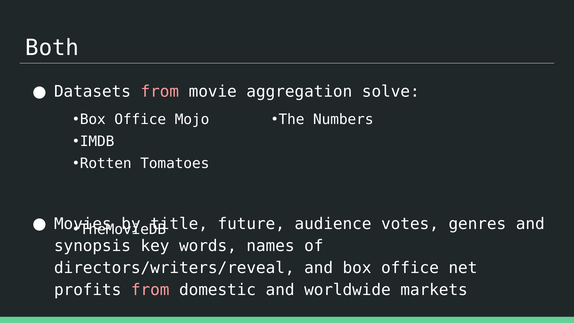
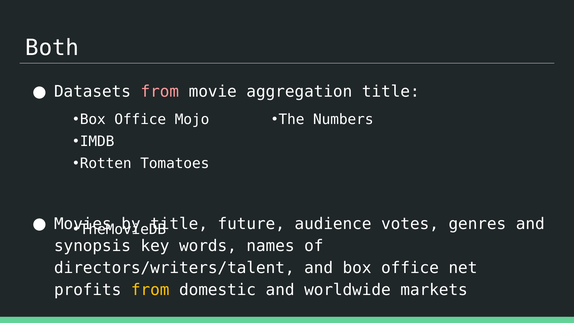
aggregation solve: solve -> title
directors/writers/reveal: directors/writers/reveal -> directors/writers/talent
from at (150, 290) colour: pink -> yellow
